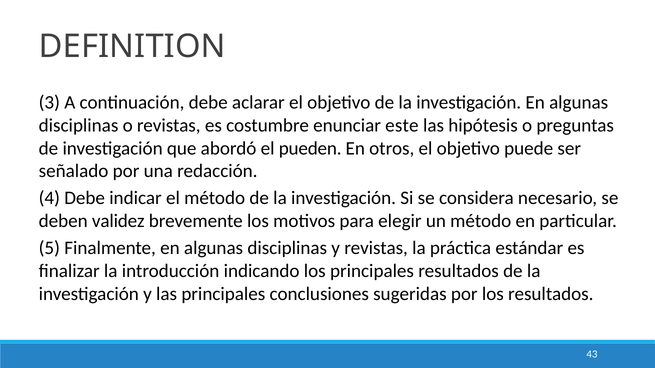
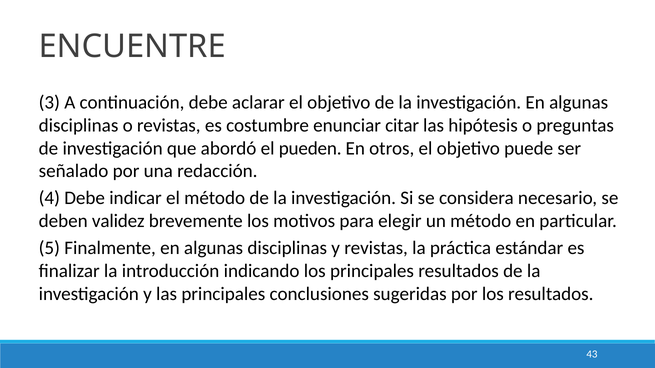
DEFINITION: DEFINITION -> ENCUENTRE
este: este -> citar
